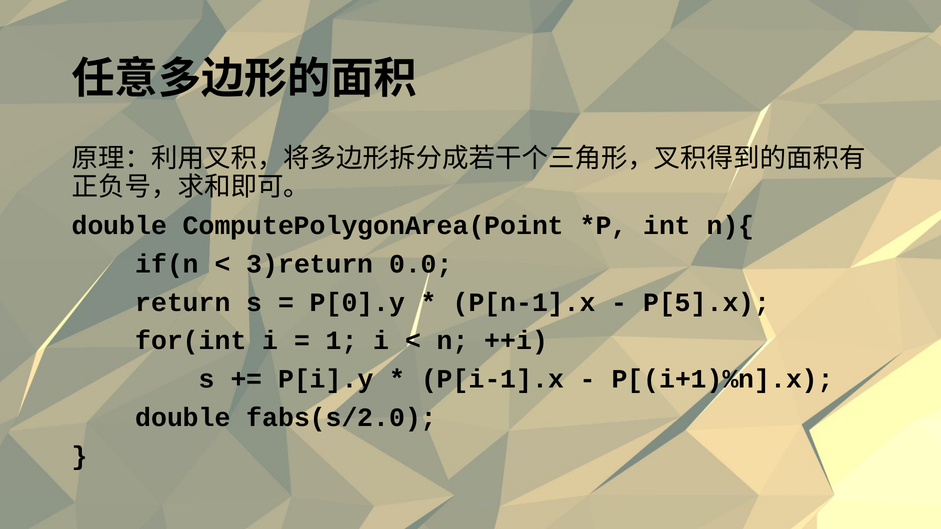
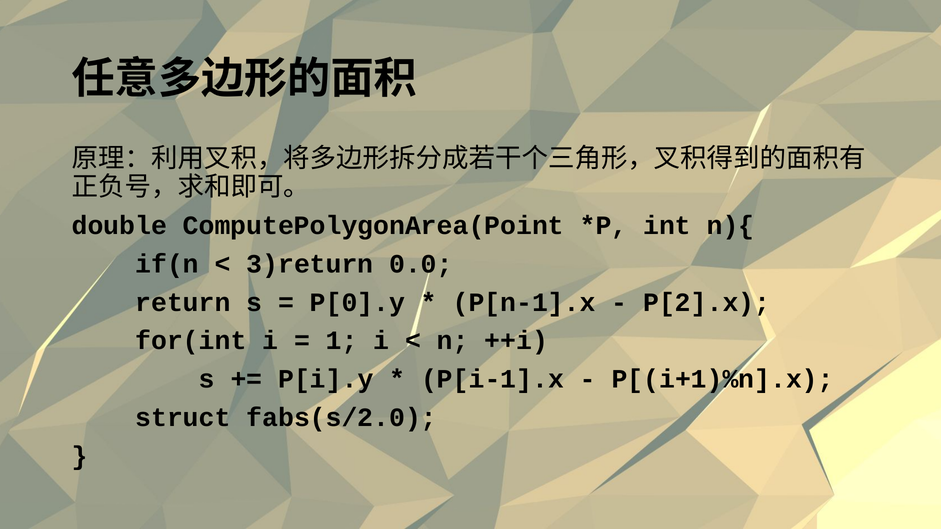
P[5].x: P[5].x -> P[2].x
double at (183, 418): double -> struct
